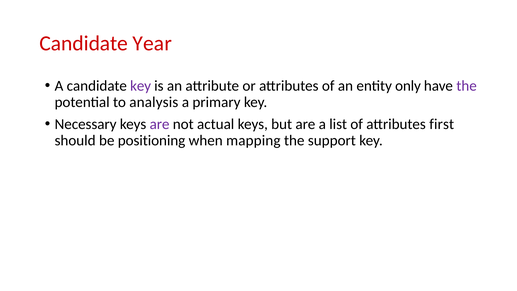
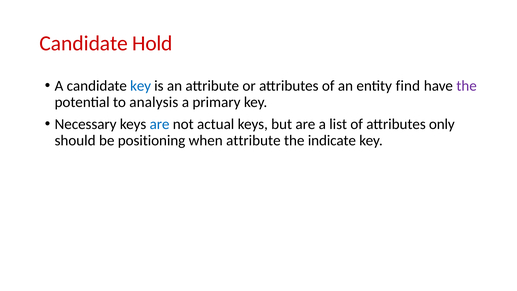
Year: Year -> Hold
key at (141, 86) colour: purple -> blue
only: only -> find
are at (160, 124) colour: purple -> blue
first: first -> only
when mapping: mapping -> attribute
support: support -> indicate
